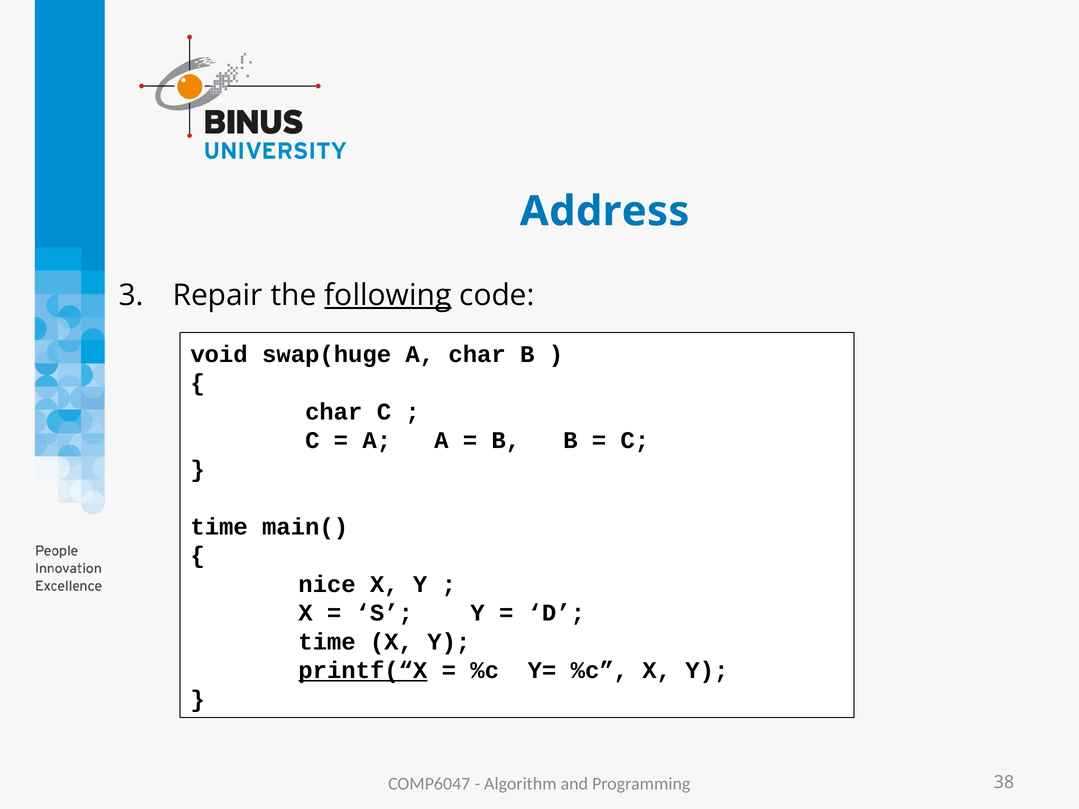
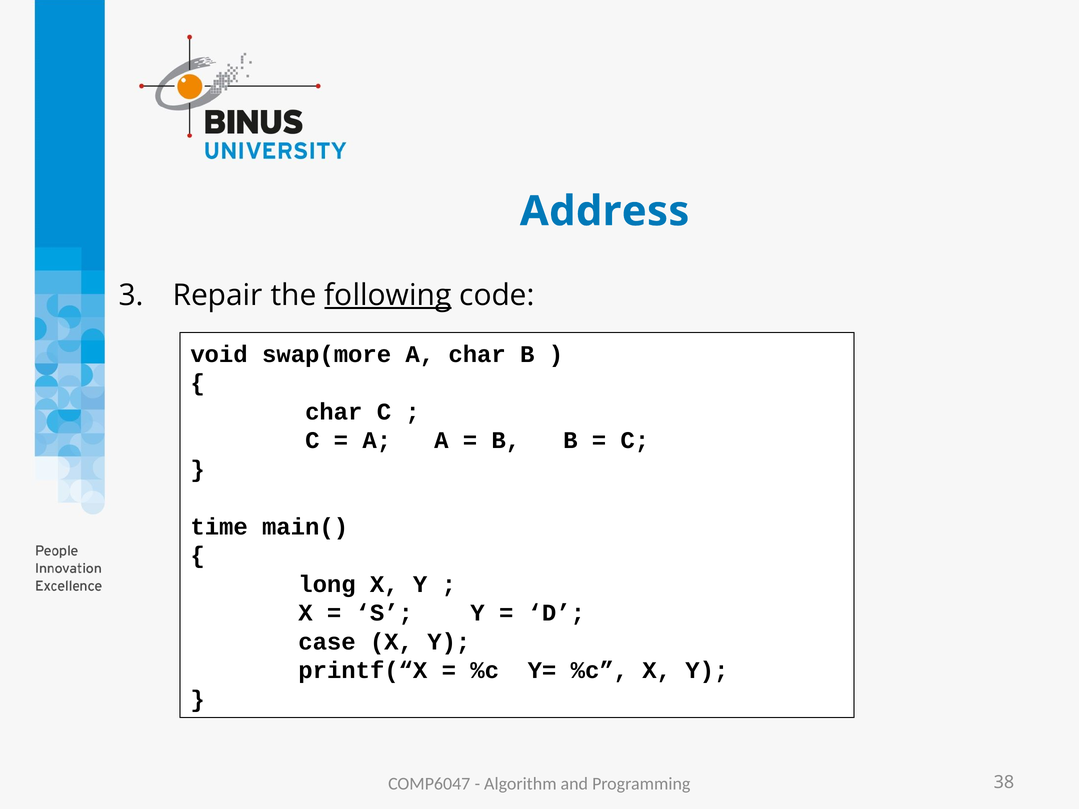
swap(huge: swap(huge -> swap(more
nice: nice -> long
time at (327, 642): time -> case
printf(“X underline: present -> none
